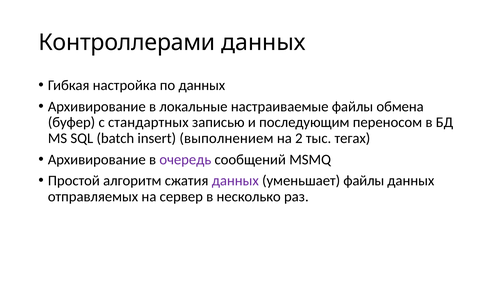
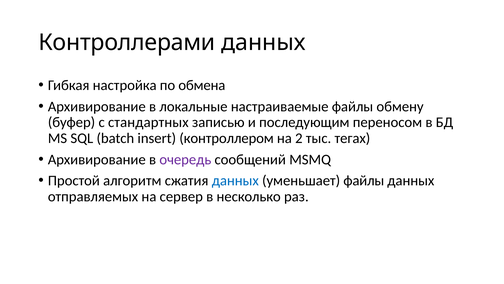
по данных: данных -> обмена
обмена: обмена -> обмену
выполнением: выполнением -> контроллером
данных at (235, 180) colour: purple -> blue
